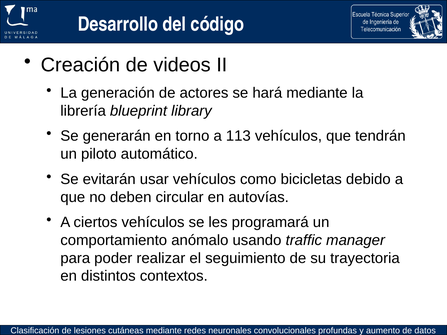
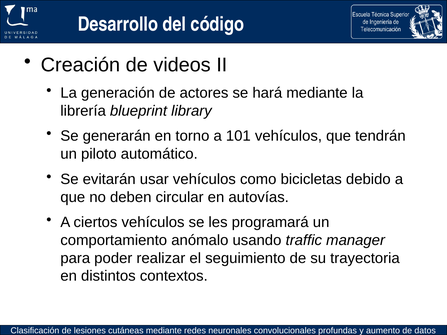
113: 113 -> 101
